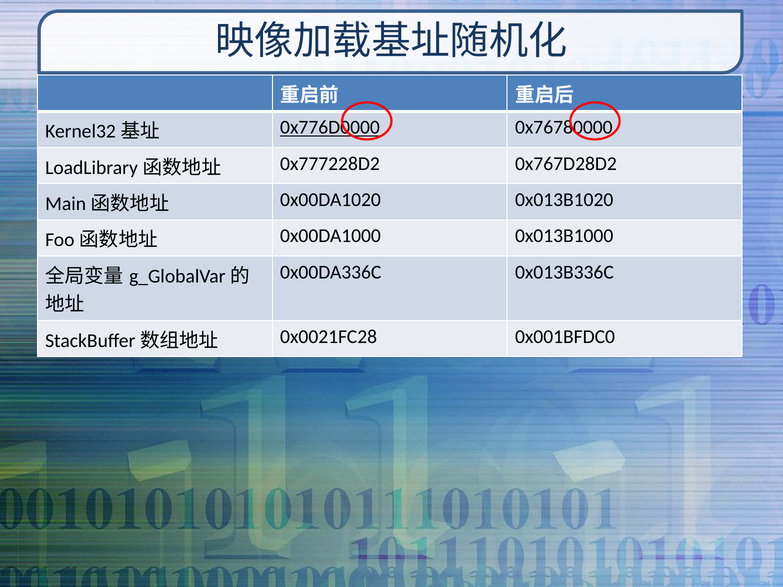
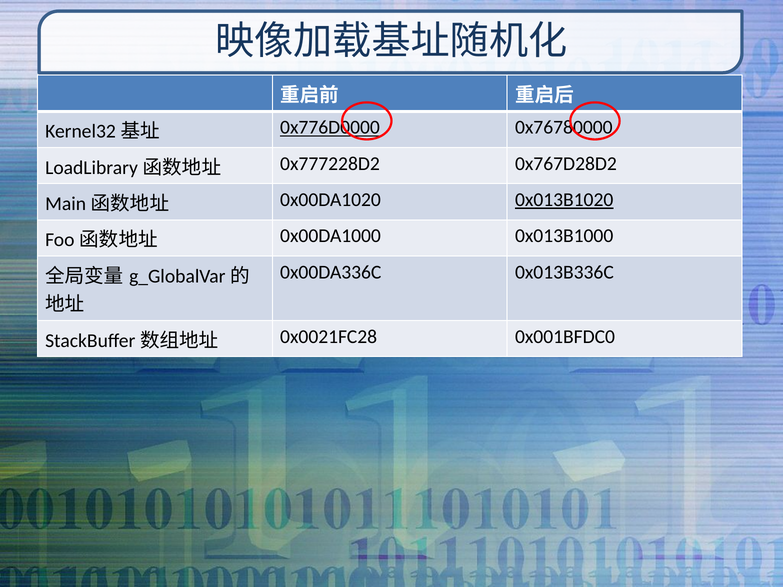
0x013B1020 underline: none -> present
